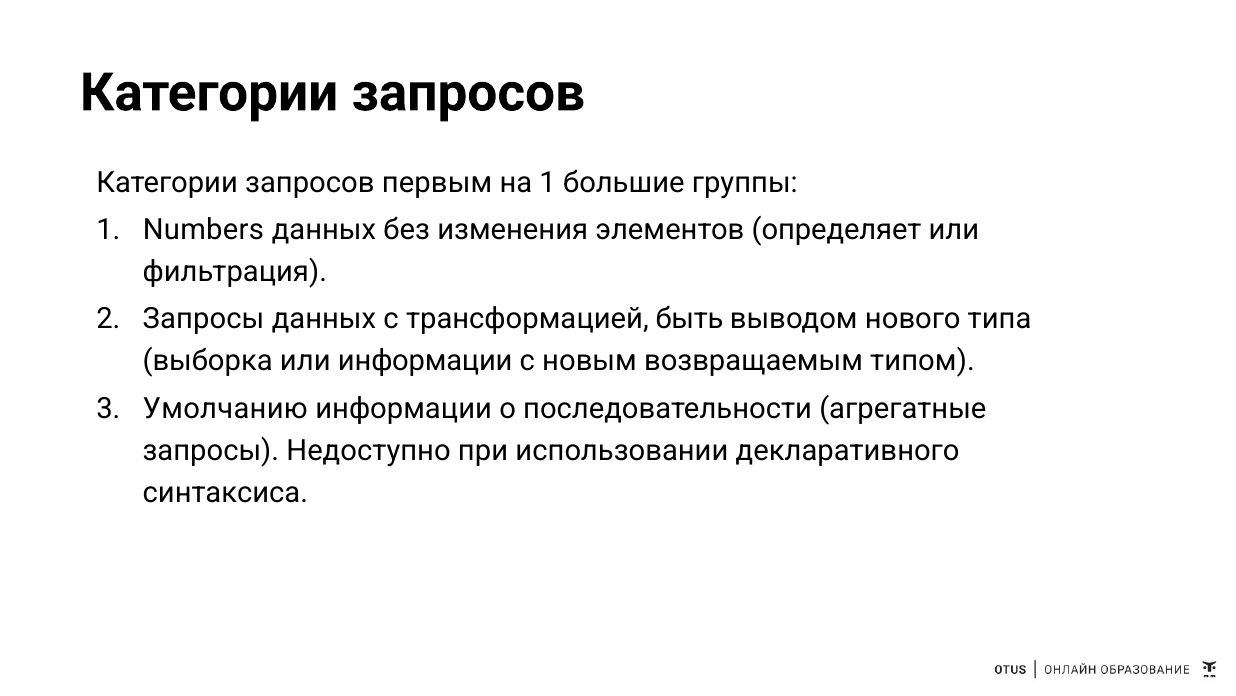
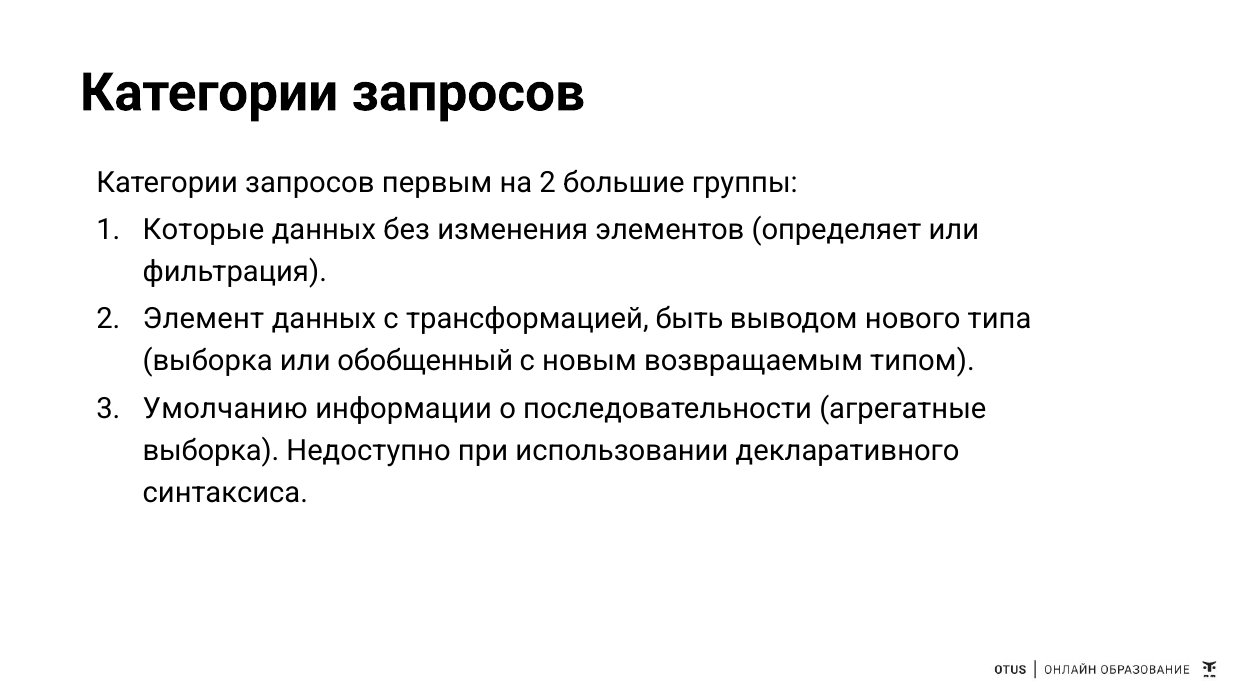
на 1: 1 -> 2
Numbers: Numbers -> Которые
Запросы at (203, 319): Запросы -> Элемент
или информации: информации -> обобщенный
запросы at (211, 450): запросы -> выборка
